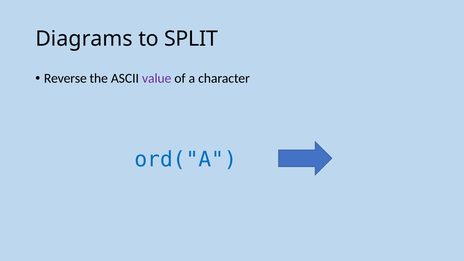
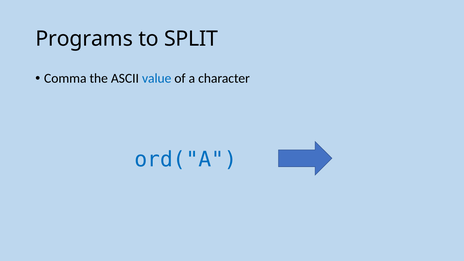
Diagrams: Diagrams -> Programs
Reverse: Reverse -> Comma
value colour: purple -> blue
